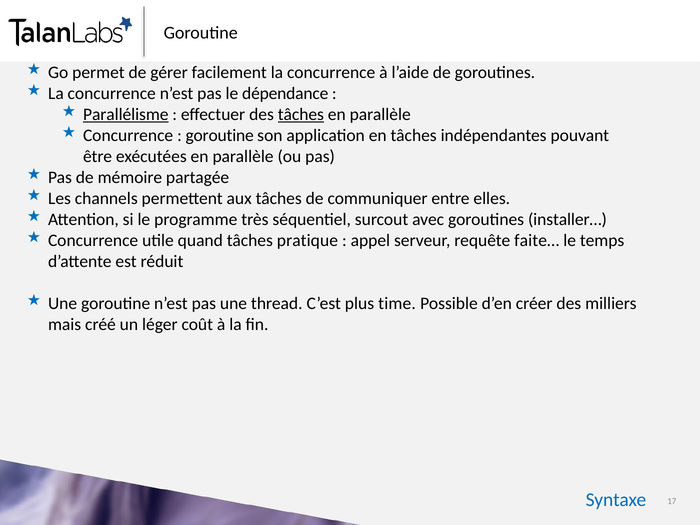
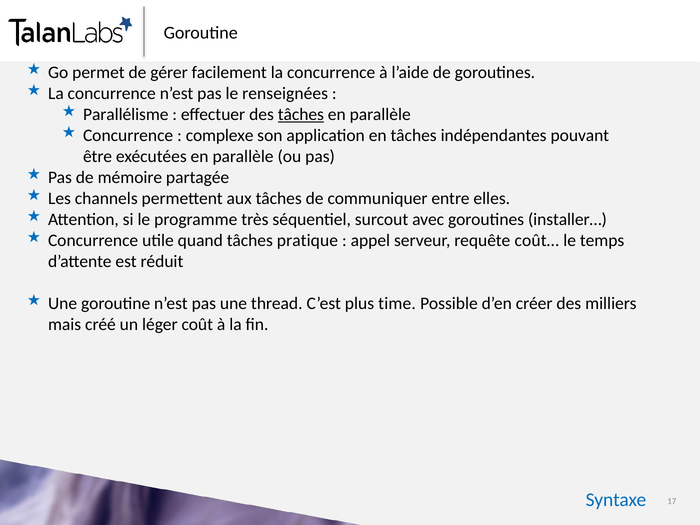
dépendance: dépendance -> renseignées
Parallélisme underline: present -> none
goroutine at (220, 136): goroutine -> complexe
faite…: faite… -> coût…
